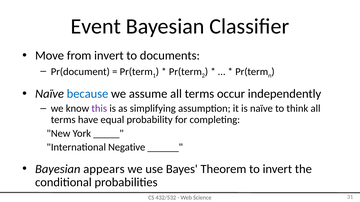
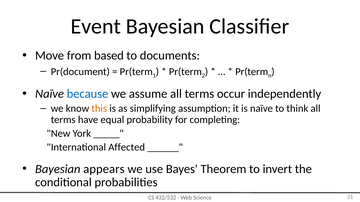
from invert: invert -> based
this colour: purple -> orange
Negative: Negative -> Affected
